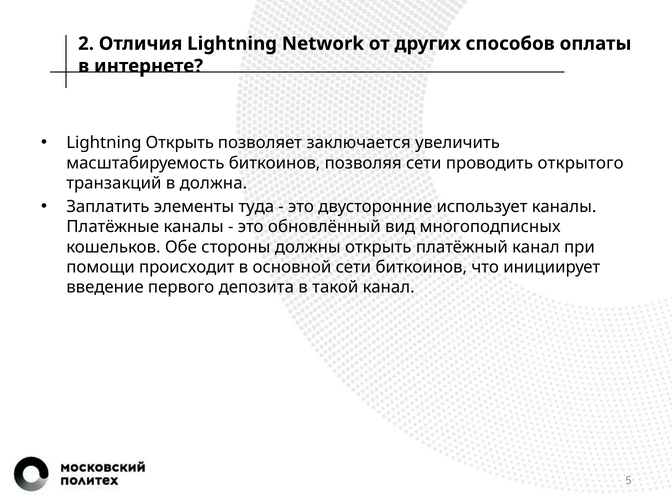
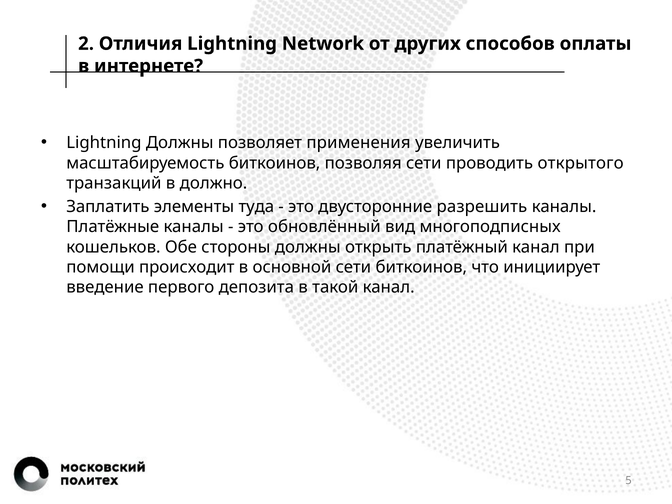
Lightning Открыть: Открыть -> Должны
заключается: заключается -> применения
должна: должна -> должно
использует: использует -> разрешить
